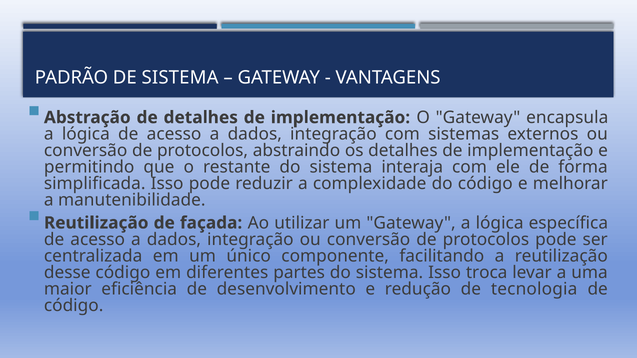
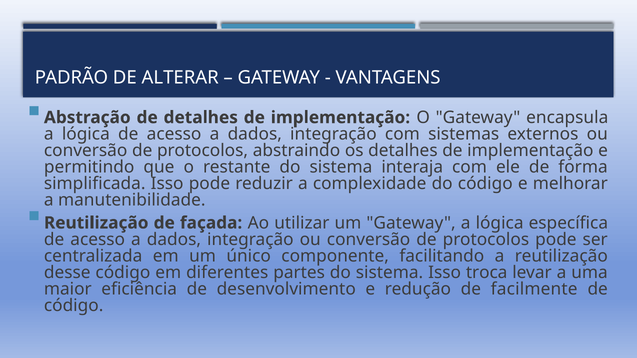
DE SISTEMA: SISTEMA -> ALTERAR
tecnologia: tecnologia -> facilmente
